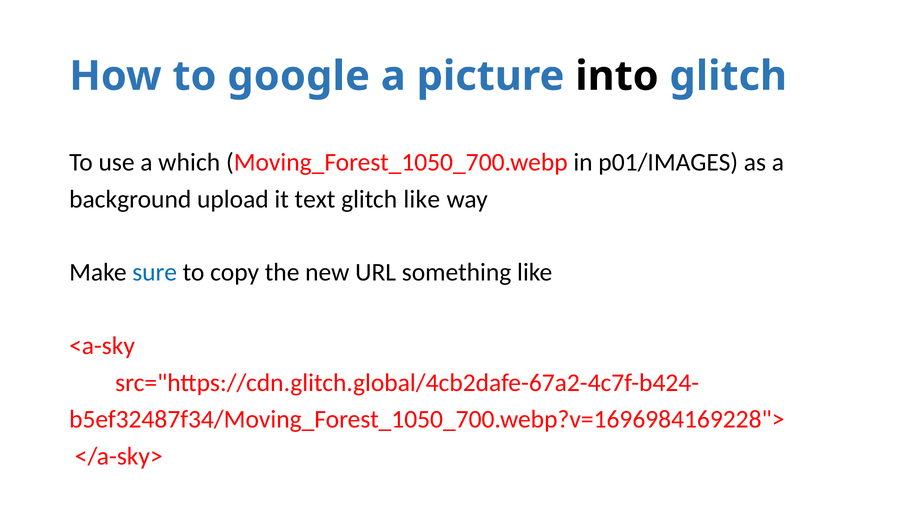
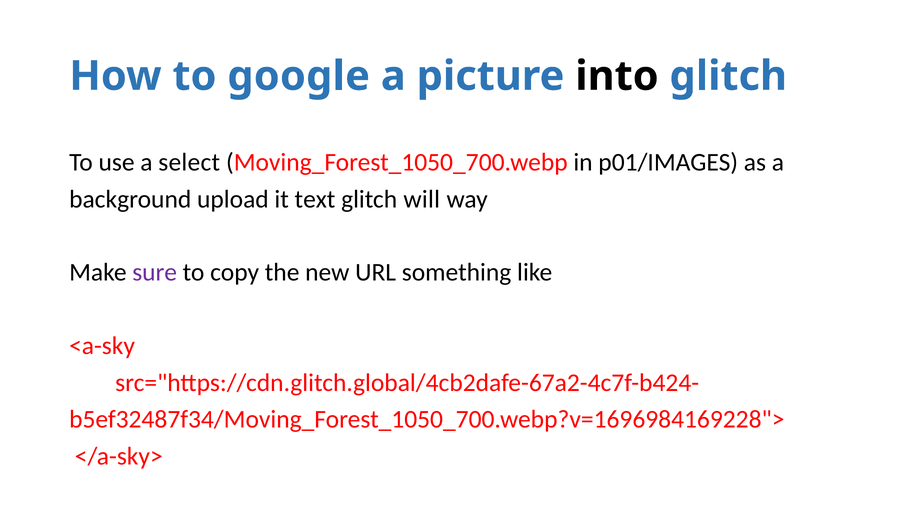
which: which -> select
glitch like: like -> will
sure colour: blue -> purple
